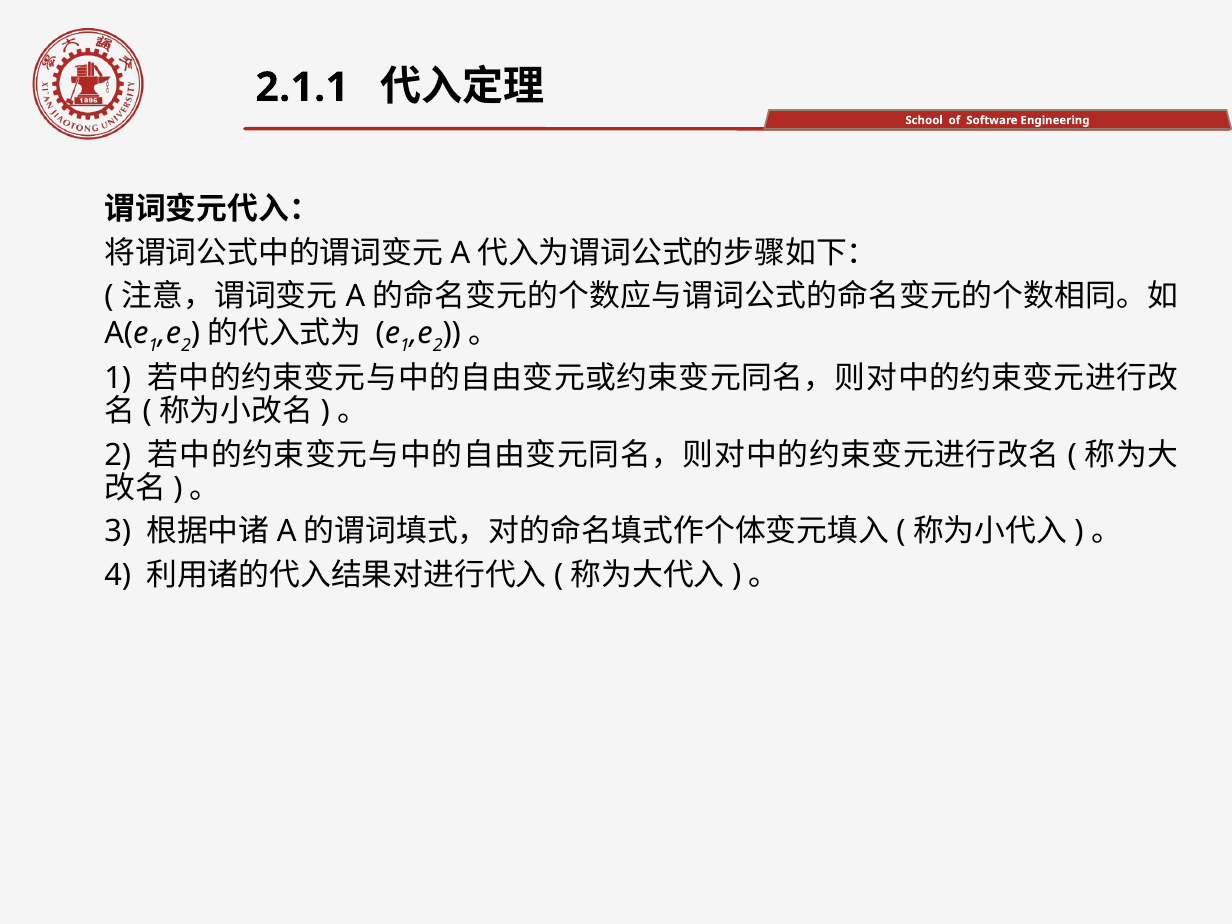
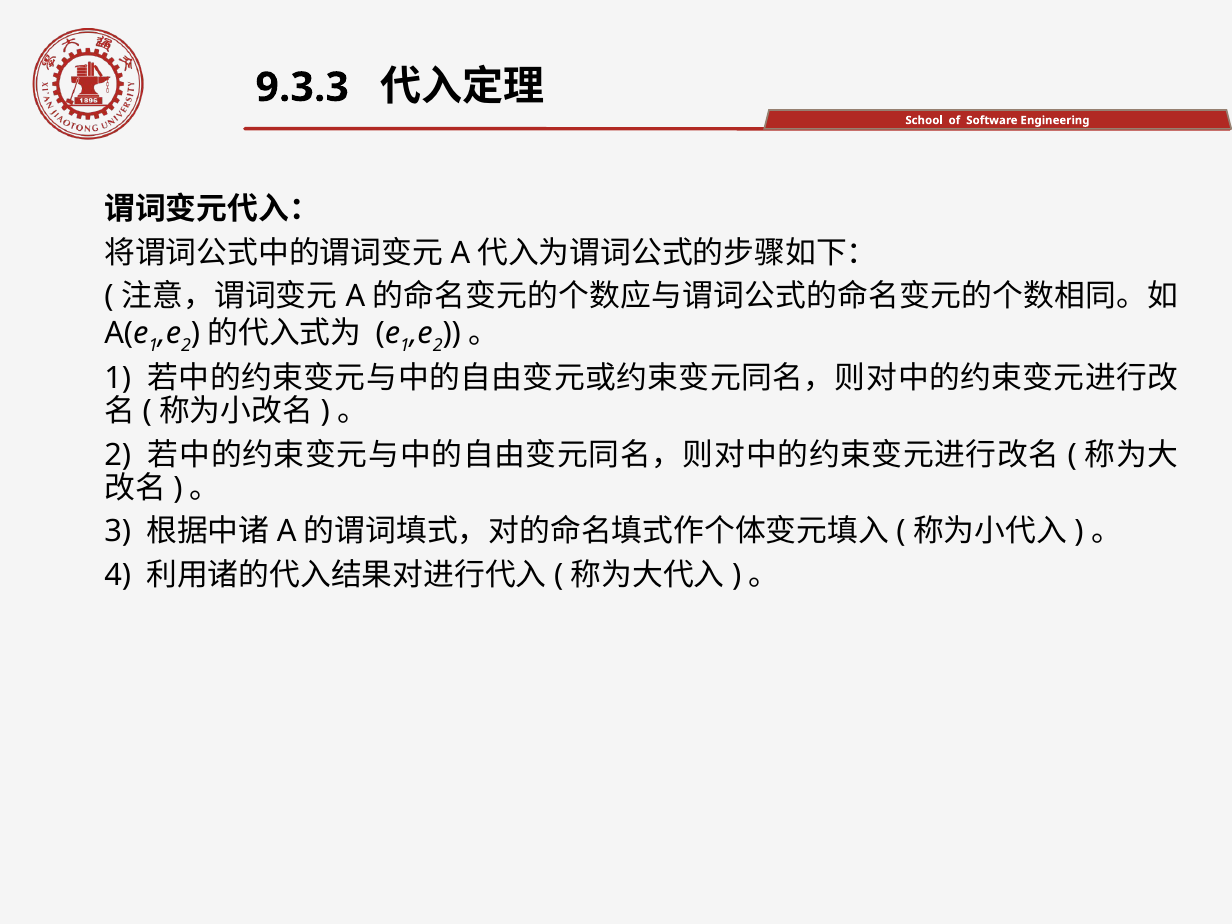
2.1.1: 2.1.1 -> 9.3.3
